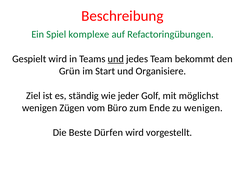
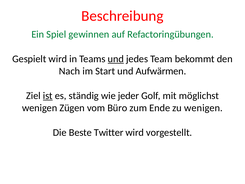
komplexe: komplexe -> gewinnen
Grün: Grün -> Nach
Organisiere: Organisiere -> Aufwärmen
ist underline: none -> present
Dürfen: Dürfen -> Twitter
